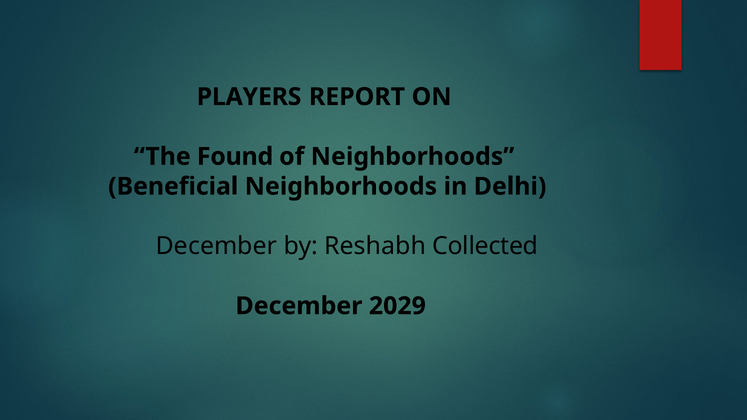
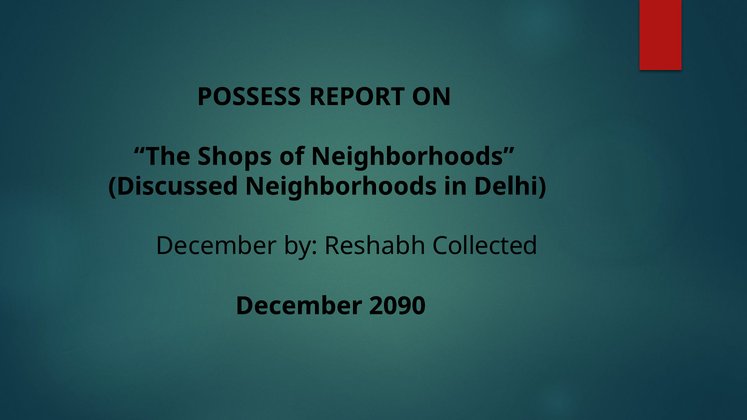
PLAYERS: PLAYERS -> POSSESS
Found: Found -> Shops
Beneficial: Beneficial -> Discussed
2029: 2029 -> 2090
